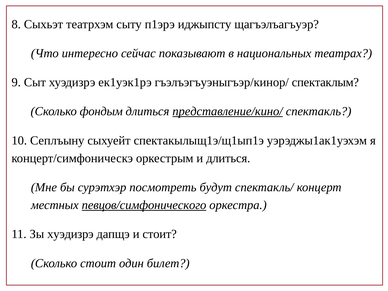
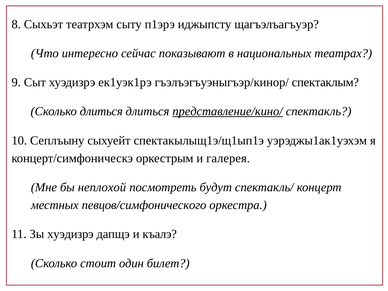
Сколько фондым: фондым -> длиться
и длиться: длиться -> галерея
сурэтхэр: сурэтхэр -> неплохой
певцов/симфонического underline: present -> none
и стоит: стоит -> къалэ
